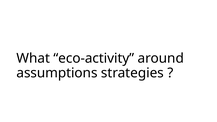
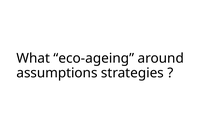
eco-activity: eco-activity -> eco-ageing
